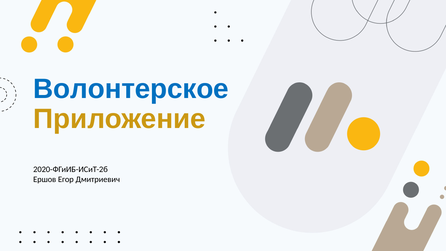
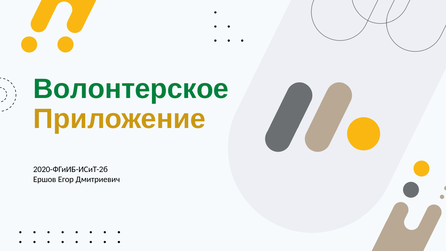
Волонтерское colour: blue -> green
